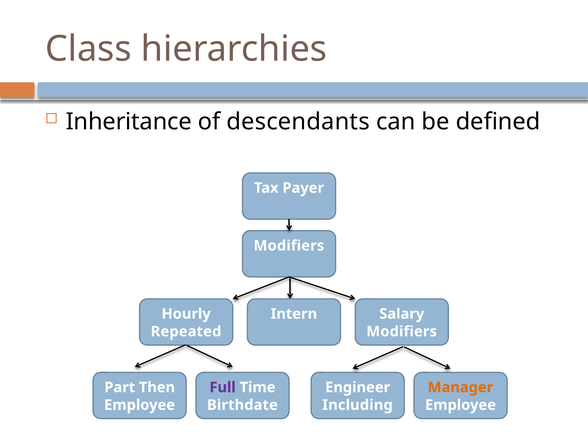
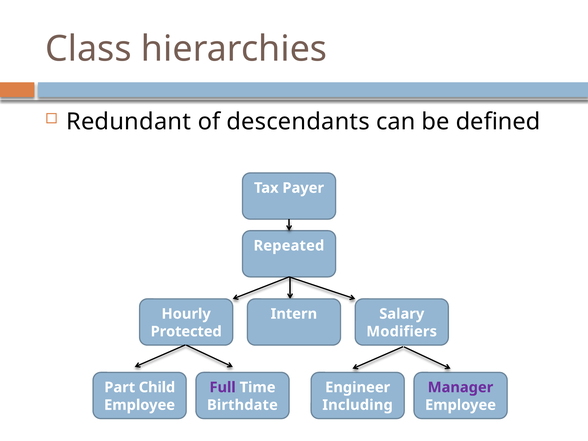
Inheritance: Inheritance -> Redundant
Modifiers at (289, 246): Modifiers -> Repeated
Repeated: Repeated -> Protected
Then: Then -> Child
Manager colour: orange -> purple
